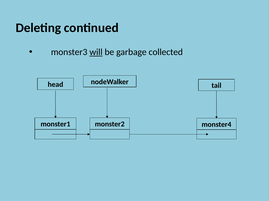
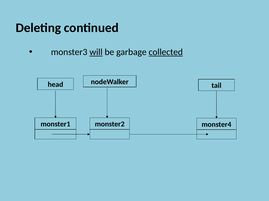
collected underline: none -> present
